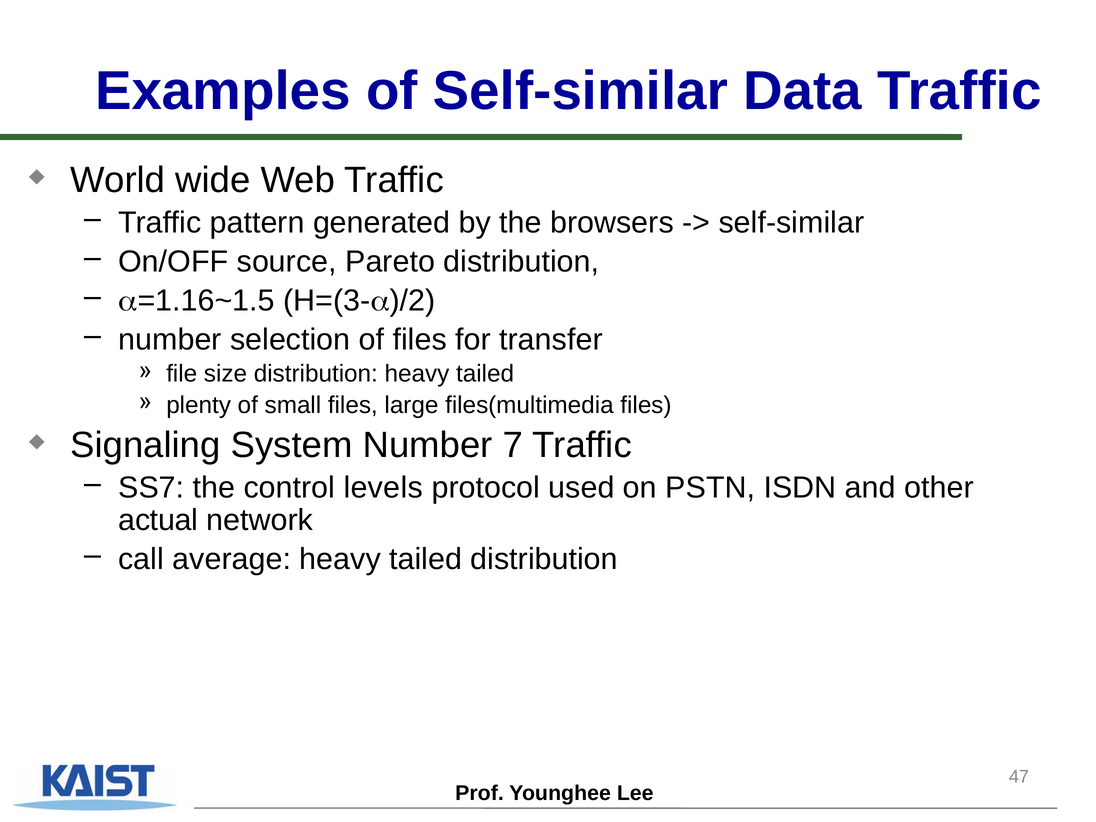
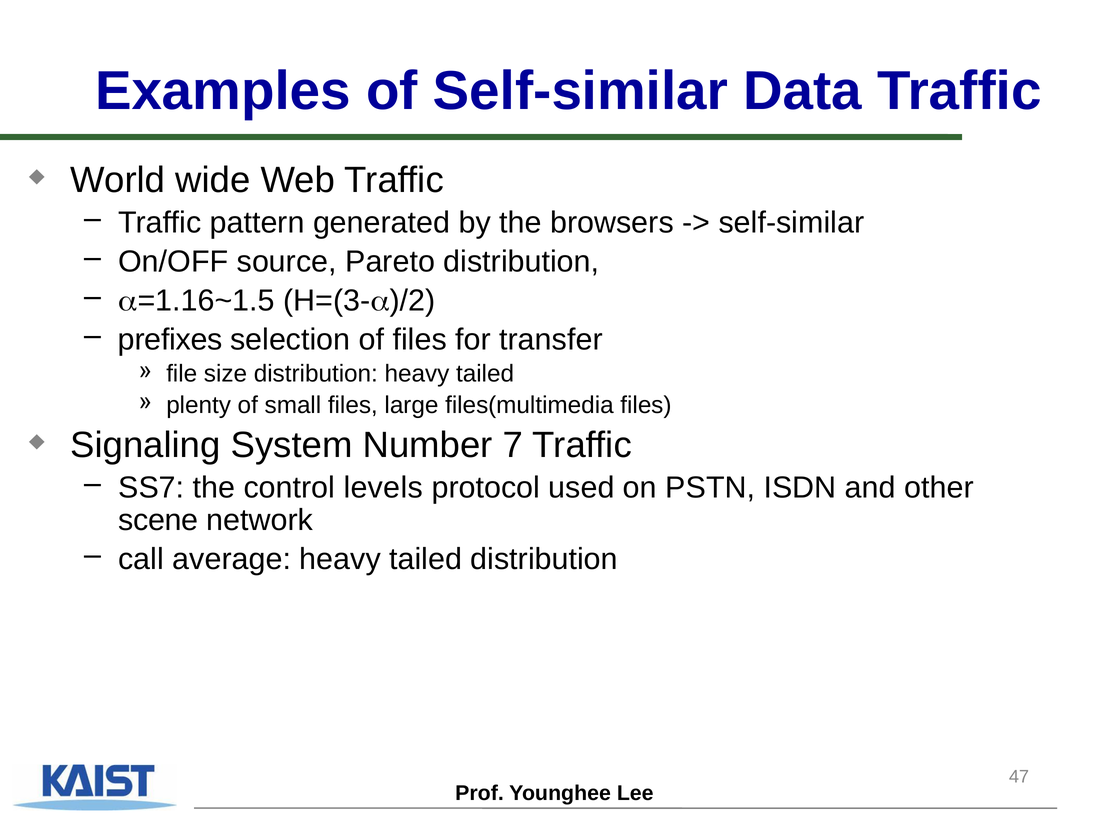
number at (170, 339): number -> prefixes
actual: actual -> scene
